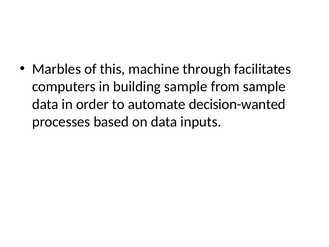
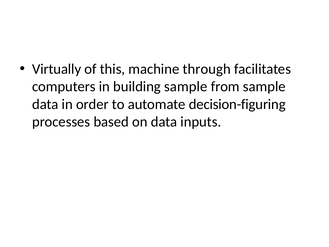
Marbles: Marbles -> Virtually
decision-wanted: decision-wanted -> decision-figuring
